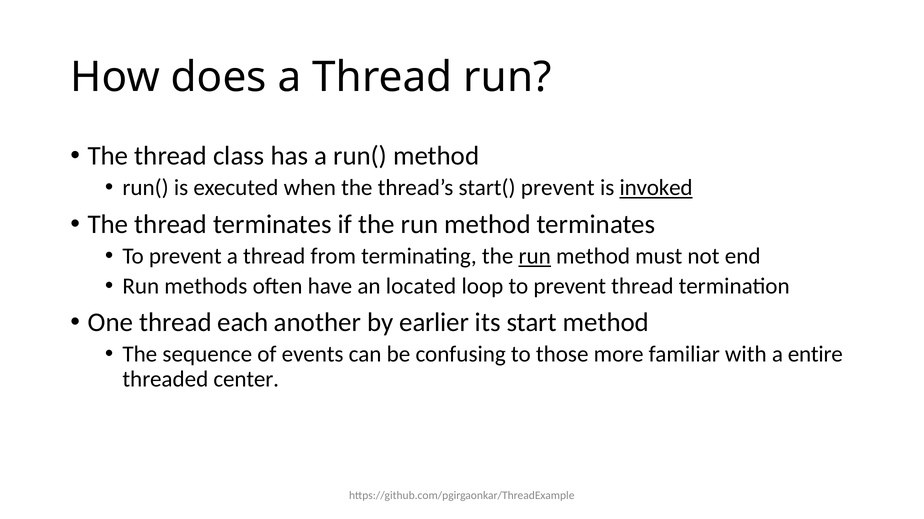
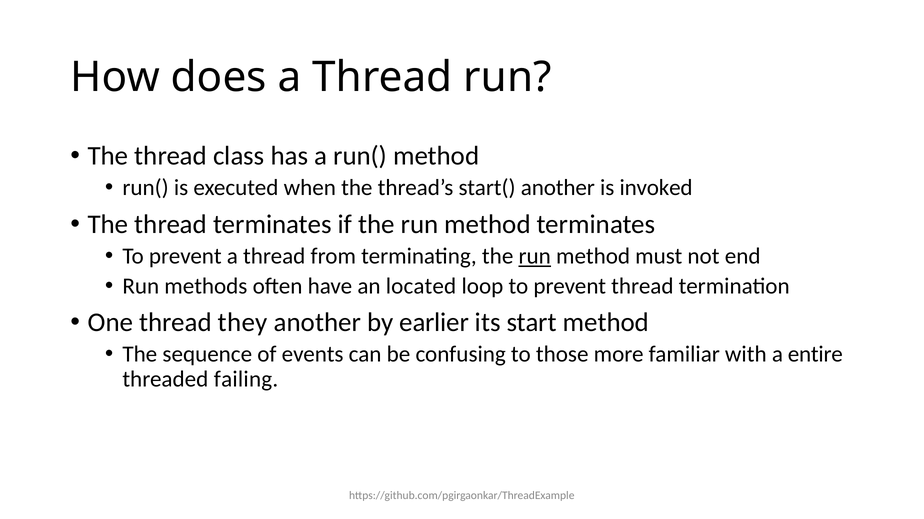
start( prevent: prevent -> another
invoked underline: present -> none
each: each -> they
center: center -> failing
